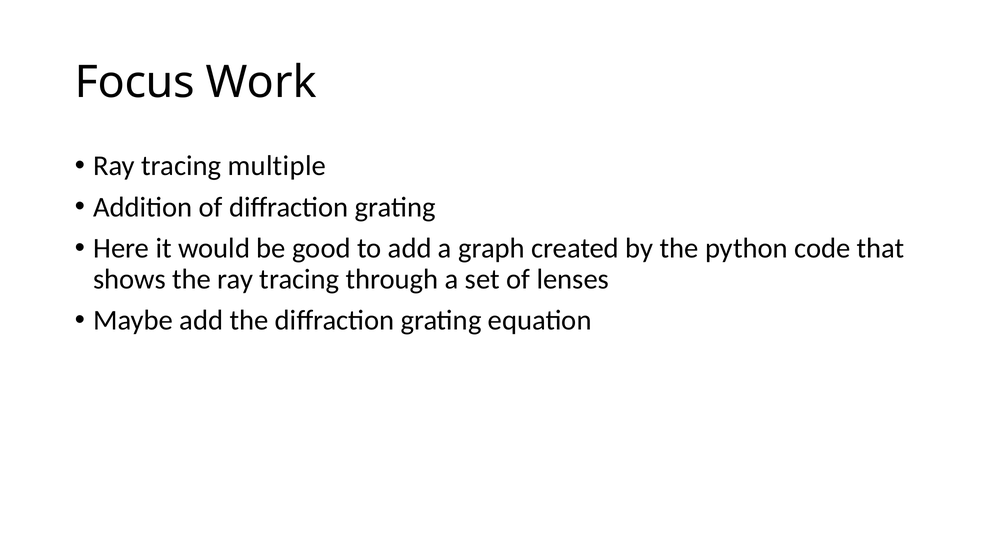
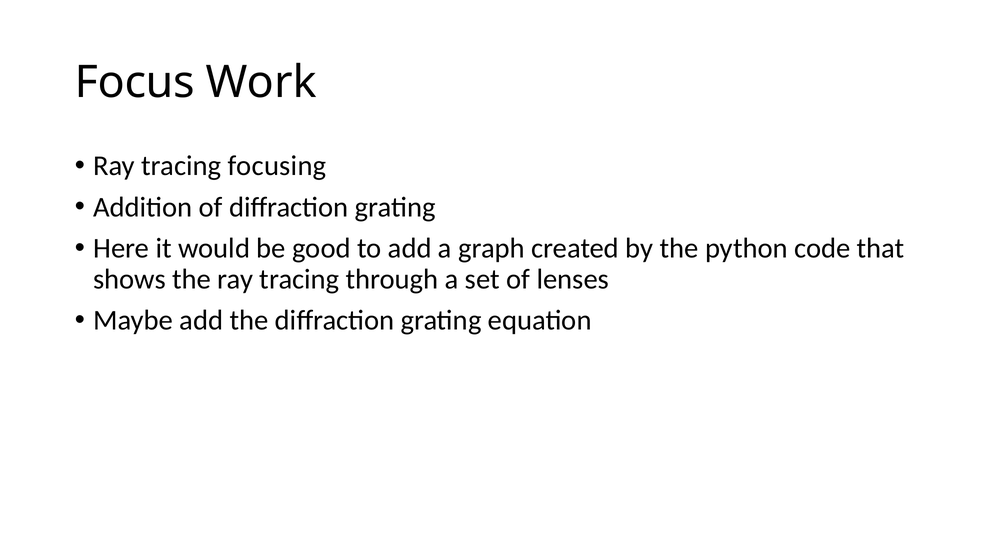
multiple: multiple -> focusing
